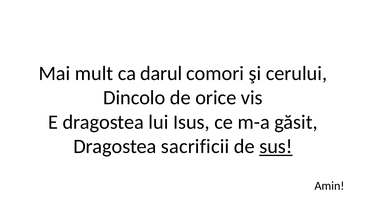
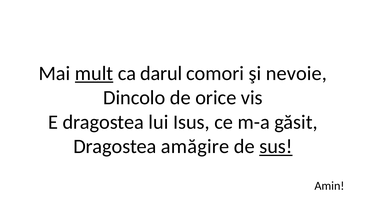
mult underline: none -> present
cerului: cerului -> nevoie
sacrificii: sacrificii -> amăgire
